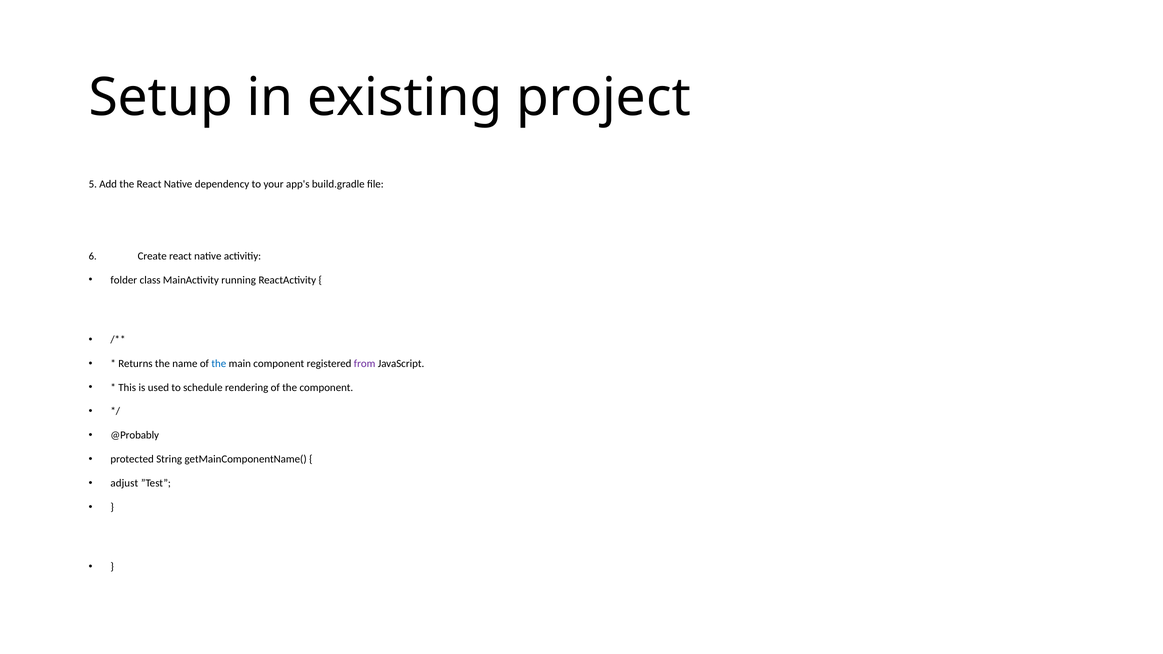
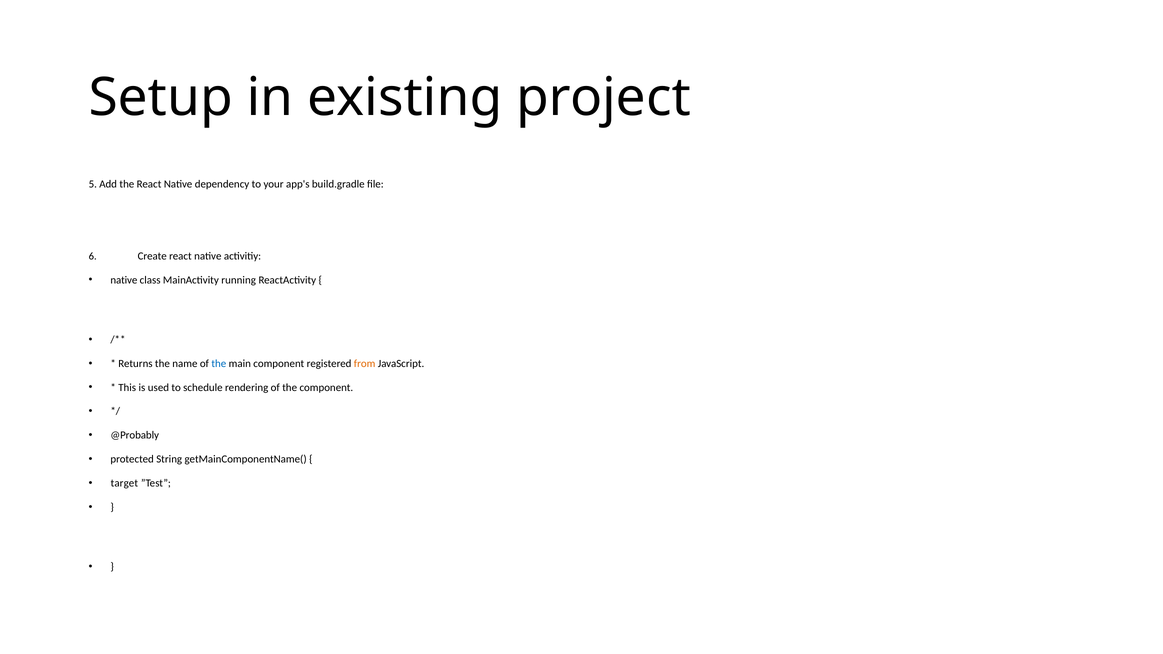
folder at (124, 280): folder -> native
from colour: purple -> orange
adjust: adjust -> target
